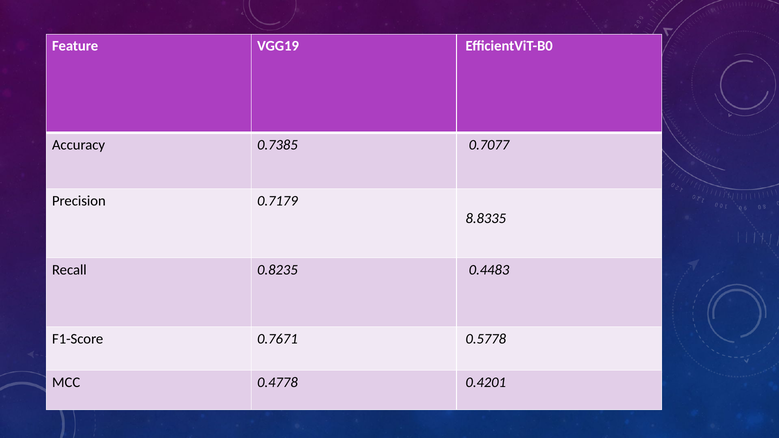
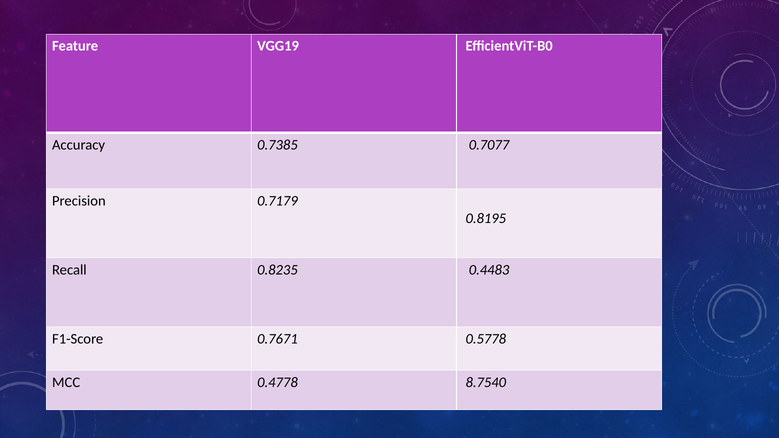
8.8335: 8.8335 -> 0.8195
0.4201: 0.4201 -> 8.7540
